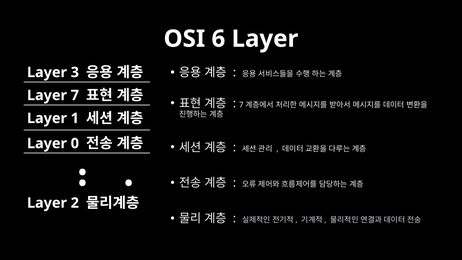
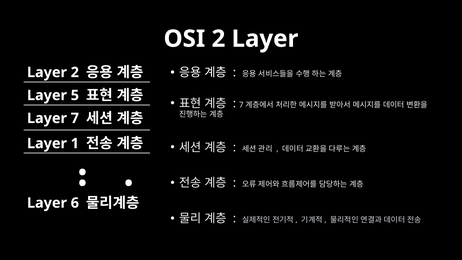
OSI 6: 6 -> 2
Layer 3: 3 -> 2
7: 7 -> 5
1: 1 -> 7
0: 0 -> 1
2: 2 -> 6
